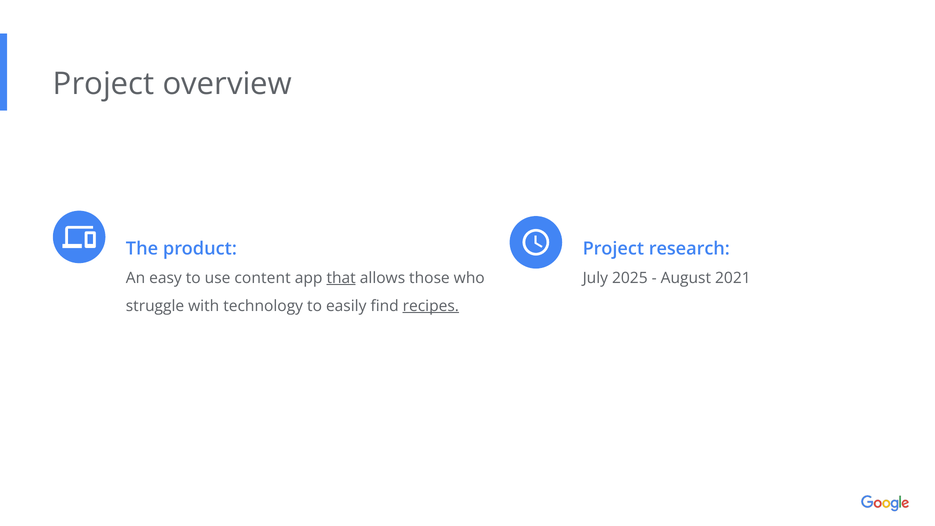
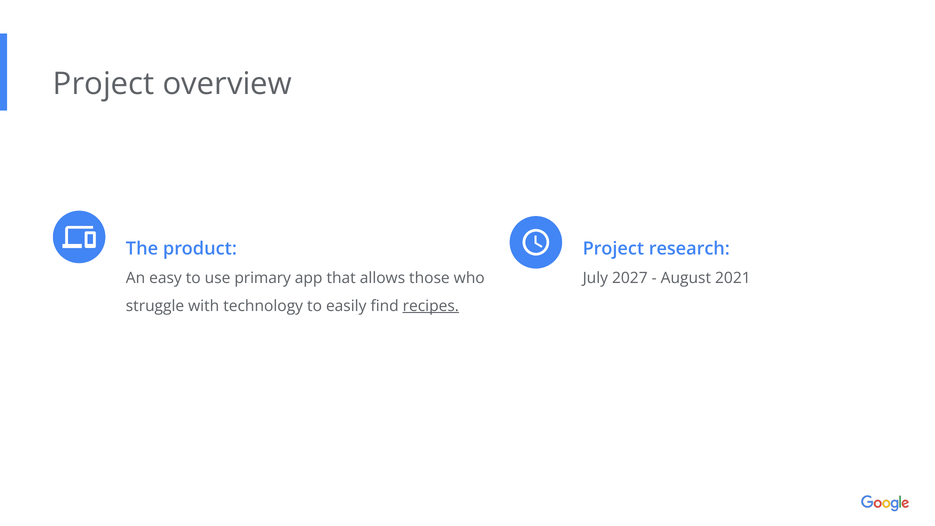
content: content -> primary
that underline: present -> none
2025: 2025 -> 2027
